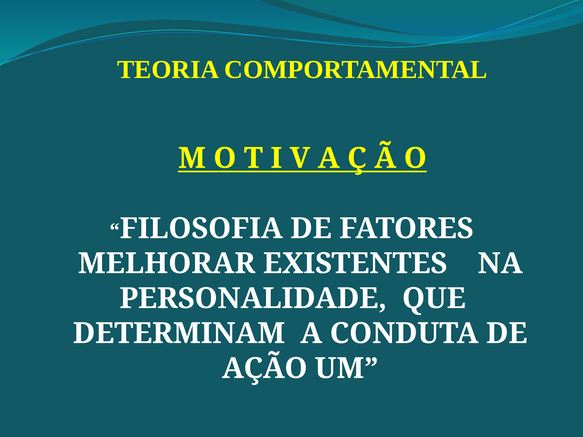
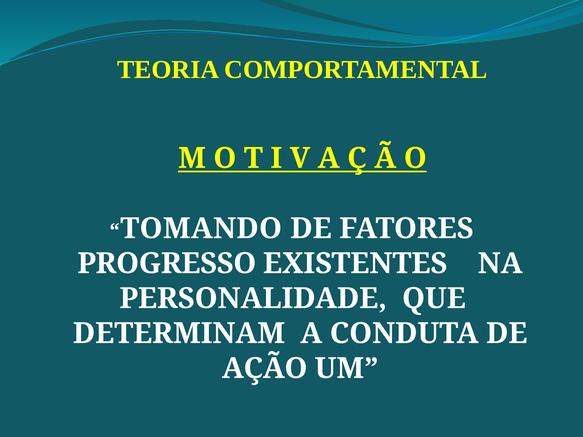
FILOSOFIA: FILOSOFIA -> TOMANDO
MELHORAR: MELHORAR -> PROGRESSO
